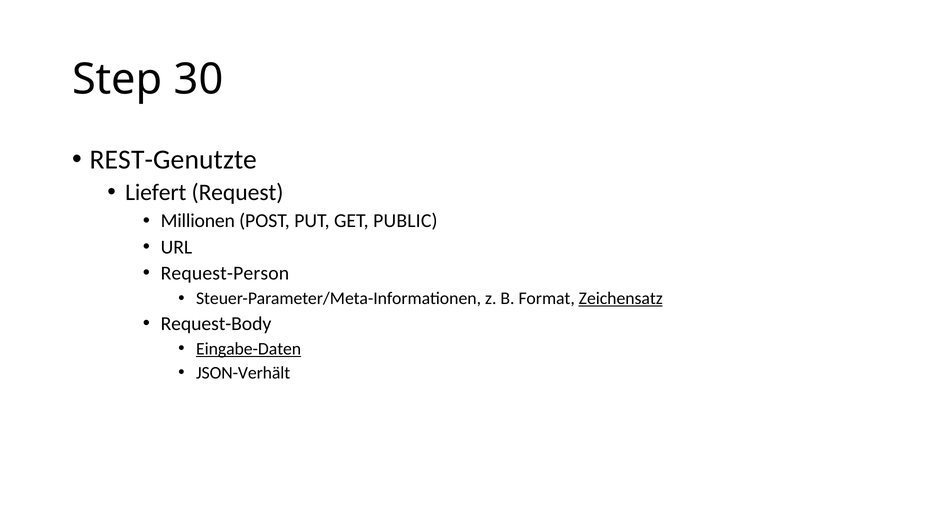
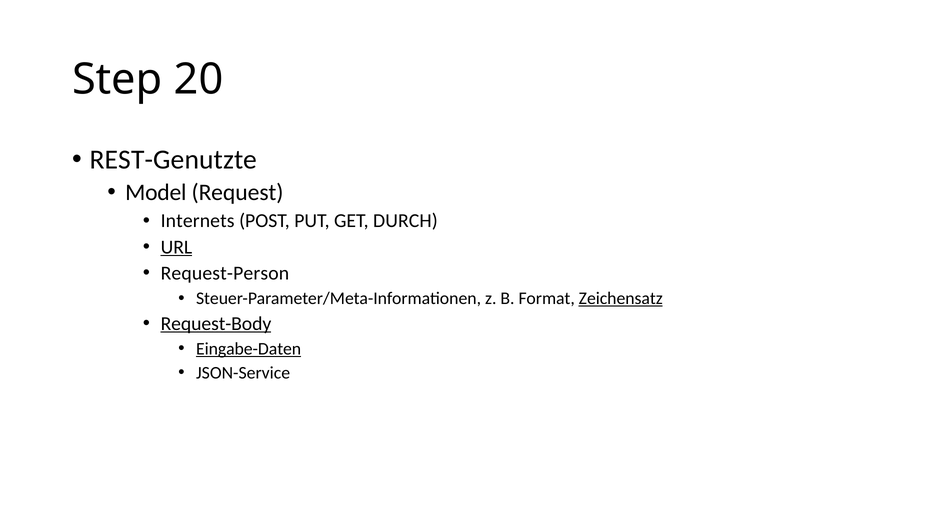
30: 30 -> 20
Liefert: Liefert -> Model
Millionen: Millionen -> Internets
PUBLIC: PUBLIC -> DURCH
URL underline: none -> present
Request-Body underline: none -> present
JSON-Verhält: JSON-Verhält -> JSON-Service
